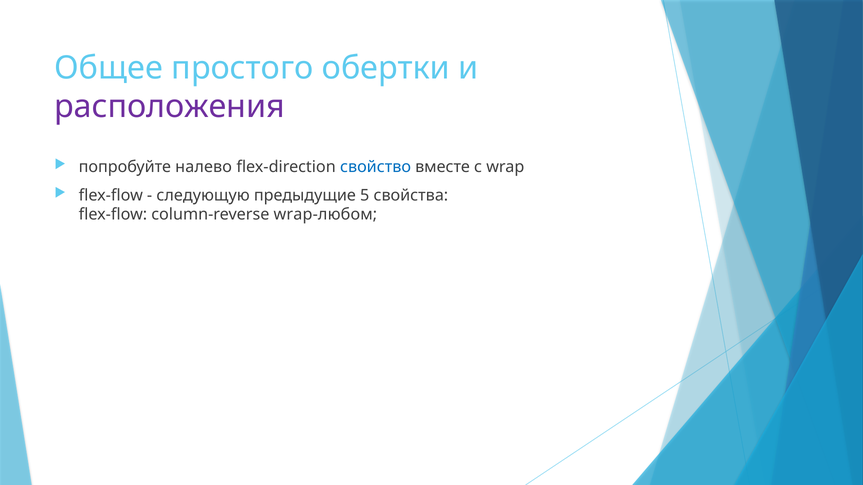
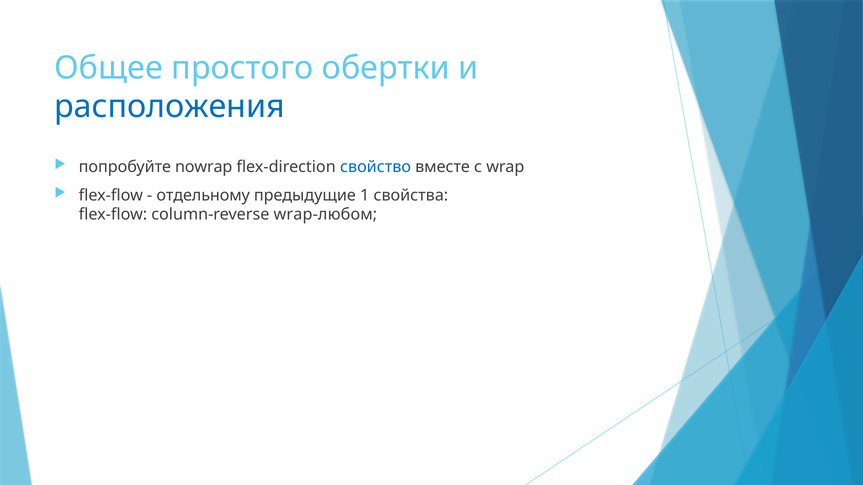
расположения colour: purple -> blue
налево: налево -> nowrap
следующую: следующую -> отдельному
5: 5 -> 1
